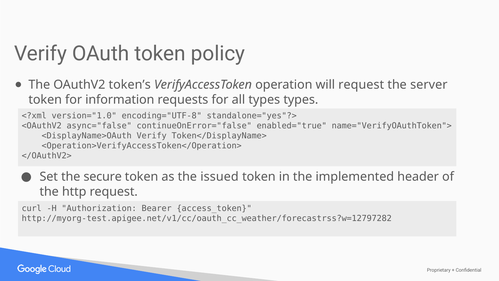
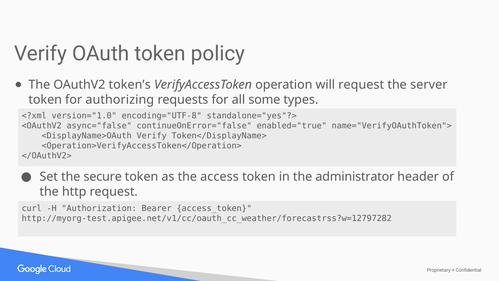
information: information -> authorizing
all types: types -> some
issued: issued -> access
implemented: implemented -> administrator
